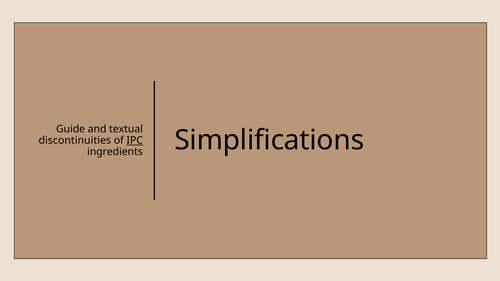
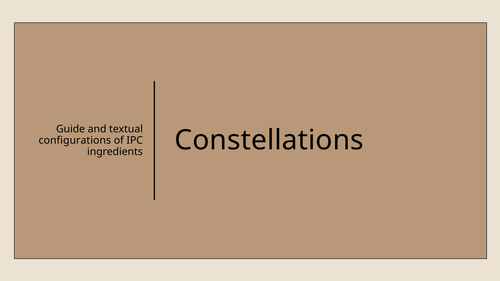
discontinuities: discontinuities -> configurations
IPC underline: present -> none
Simplifications: Simplifications -> Constellations
